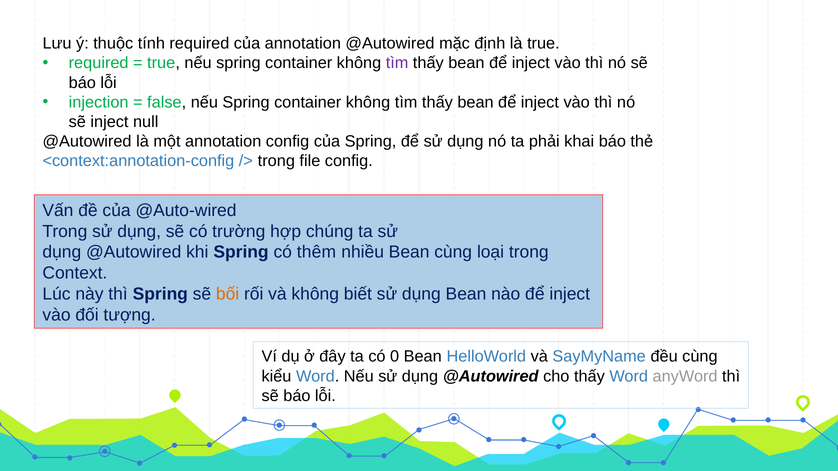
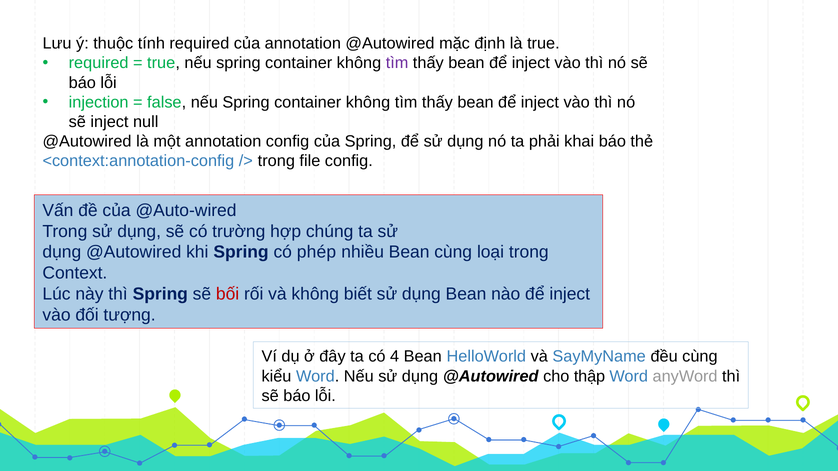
thêm: thêm -> phép
bối colour: orange -> red
0: 0 -> 4
cho thấy: thấy -> thập
